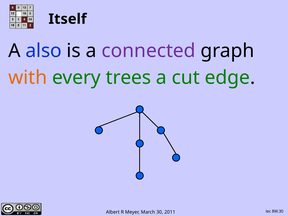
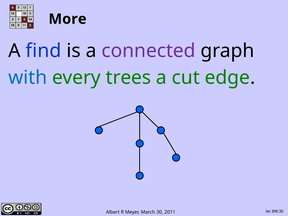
Itself: Itself -> More
also: also -> find
with colour: orange -> blue
